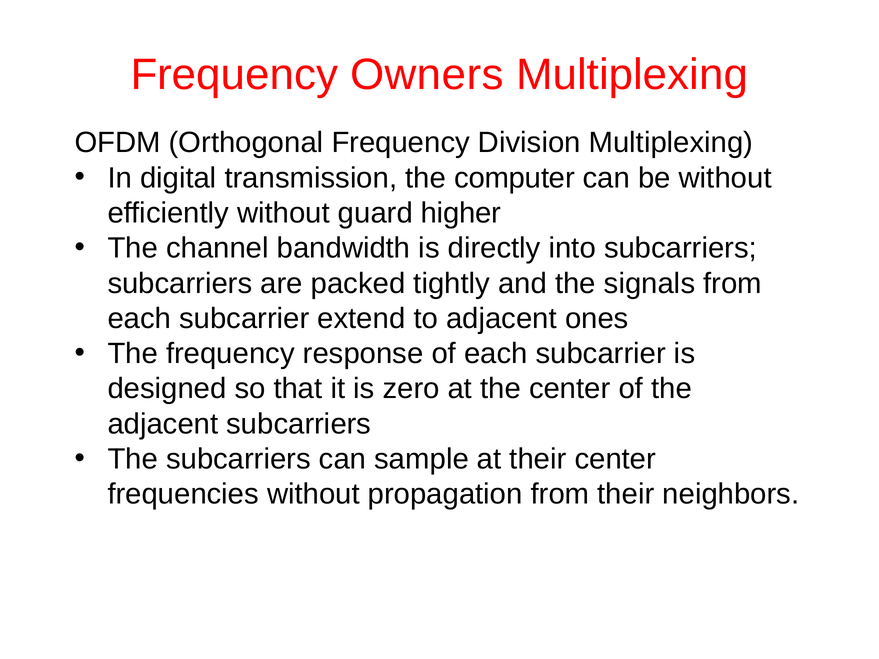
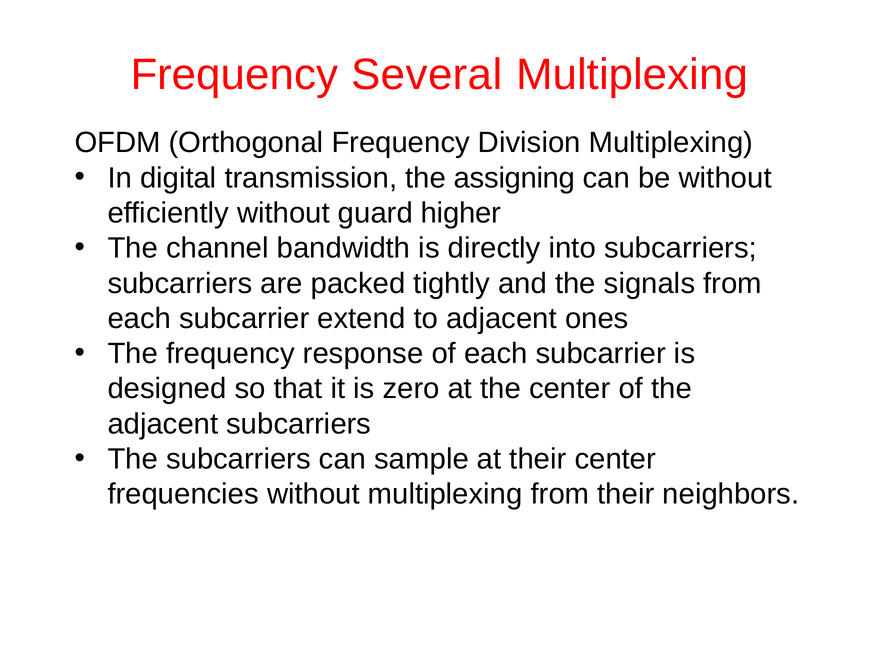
Owners: Owners -> Several
computer: computer -> assigning
without propagation: propagation -> multiplexing
